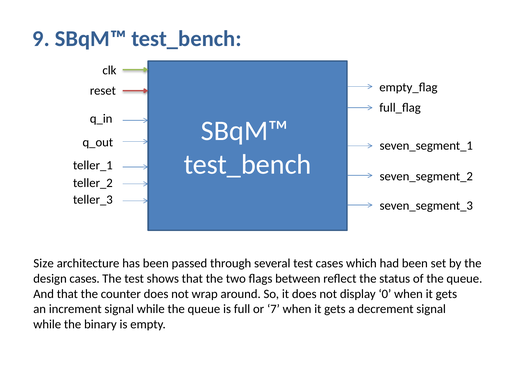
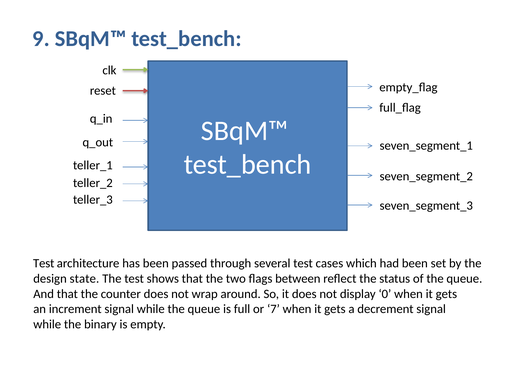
Size at (44, 263): Size -> Test
design cases: cases -> state
